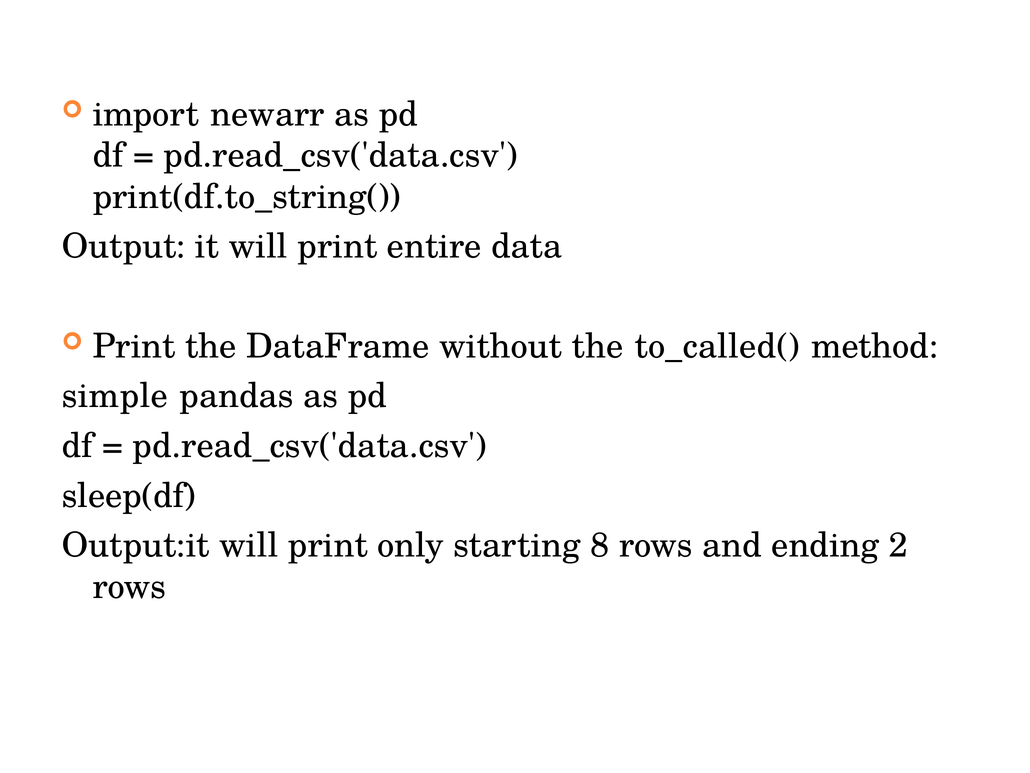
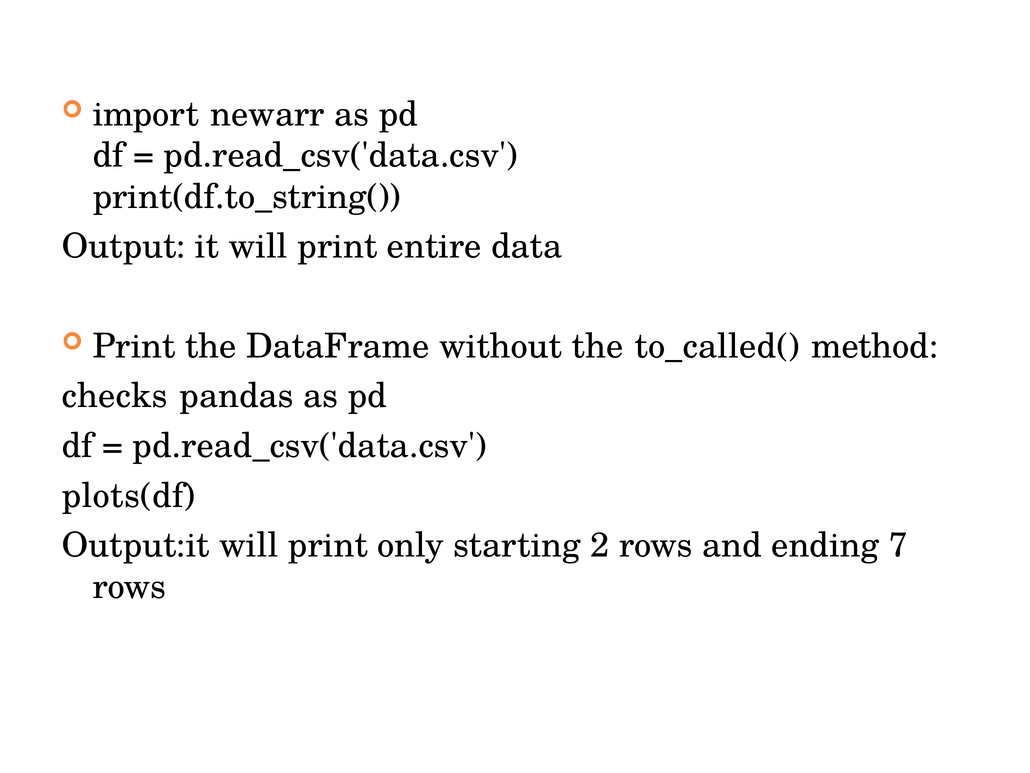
simple: simple -> checks
sleep(df: sleep(df -> plots(df
8: 8 -> 2
2: 2 -> 7
